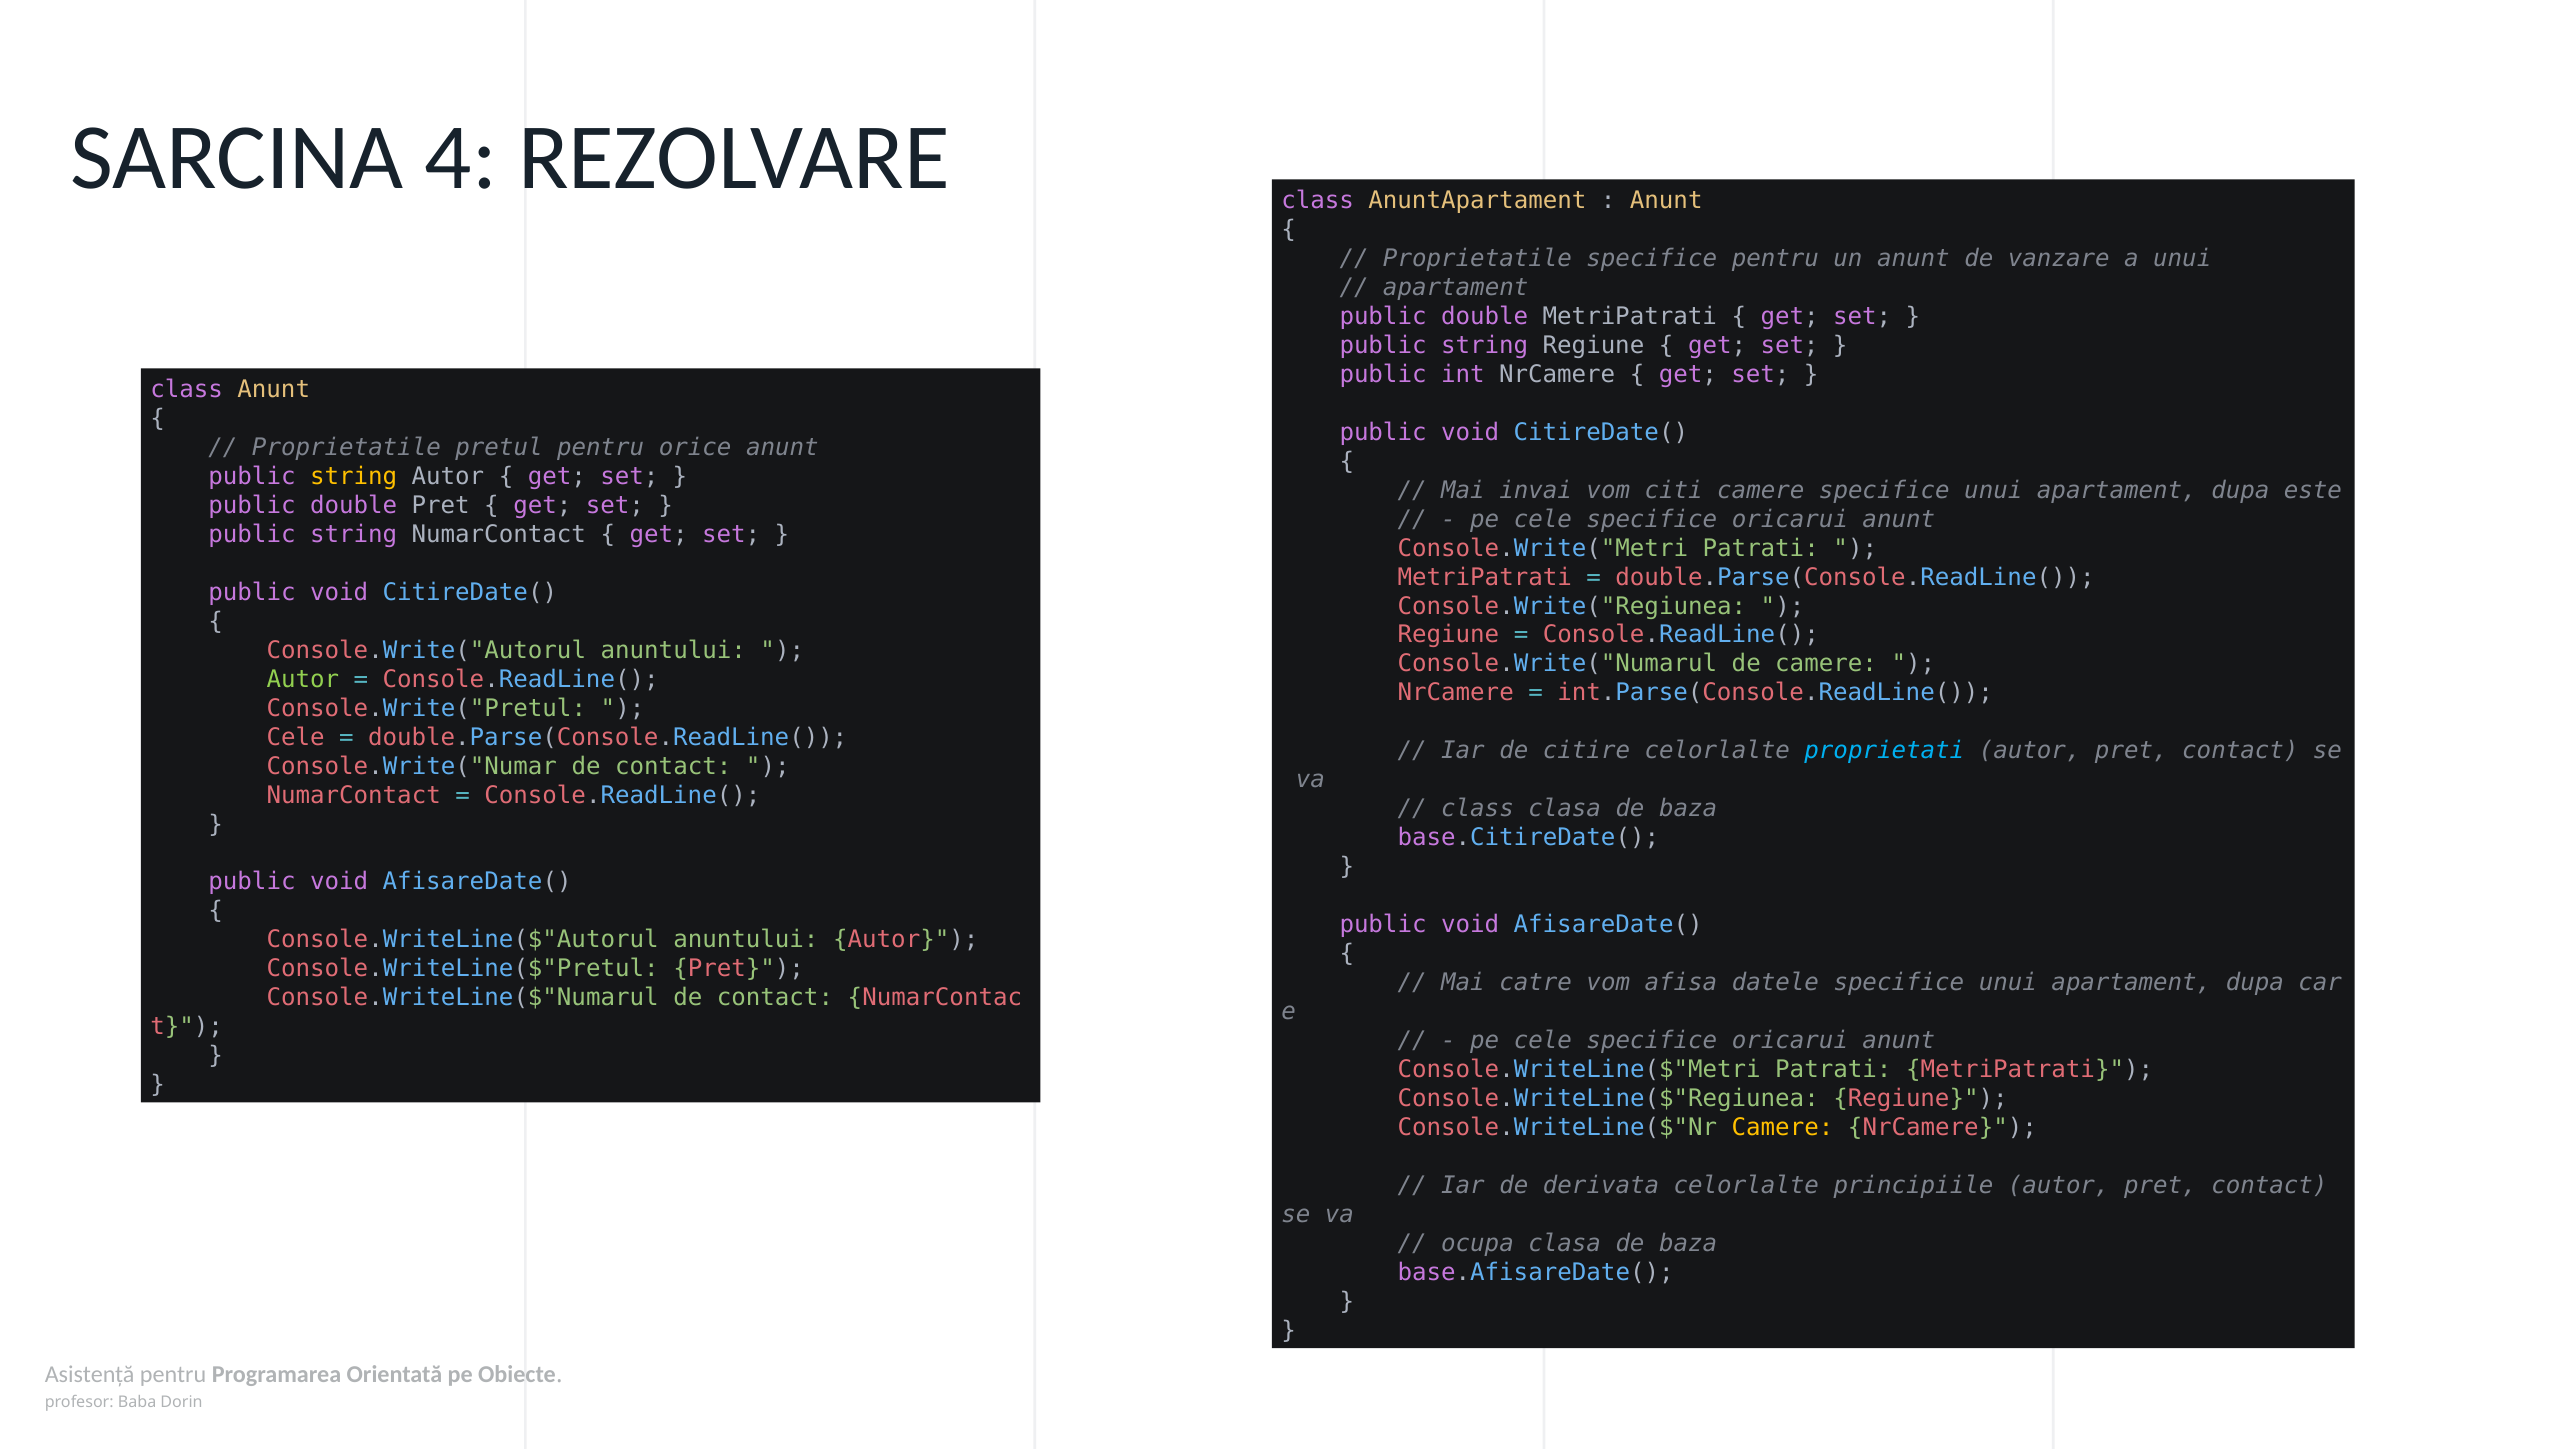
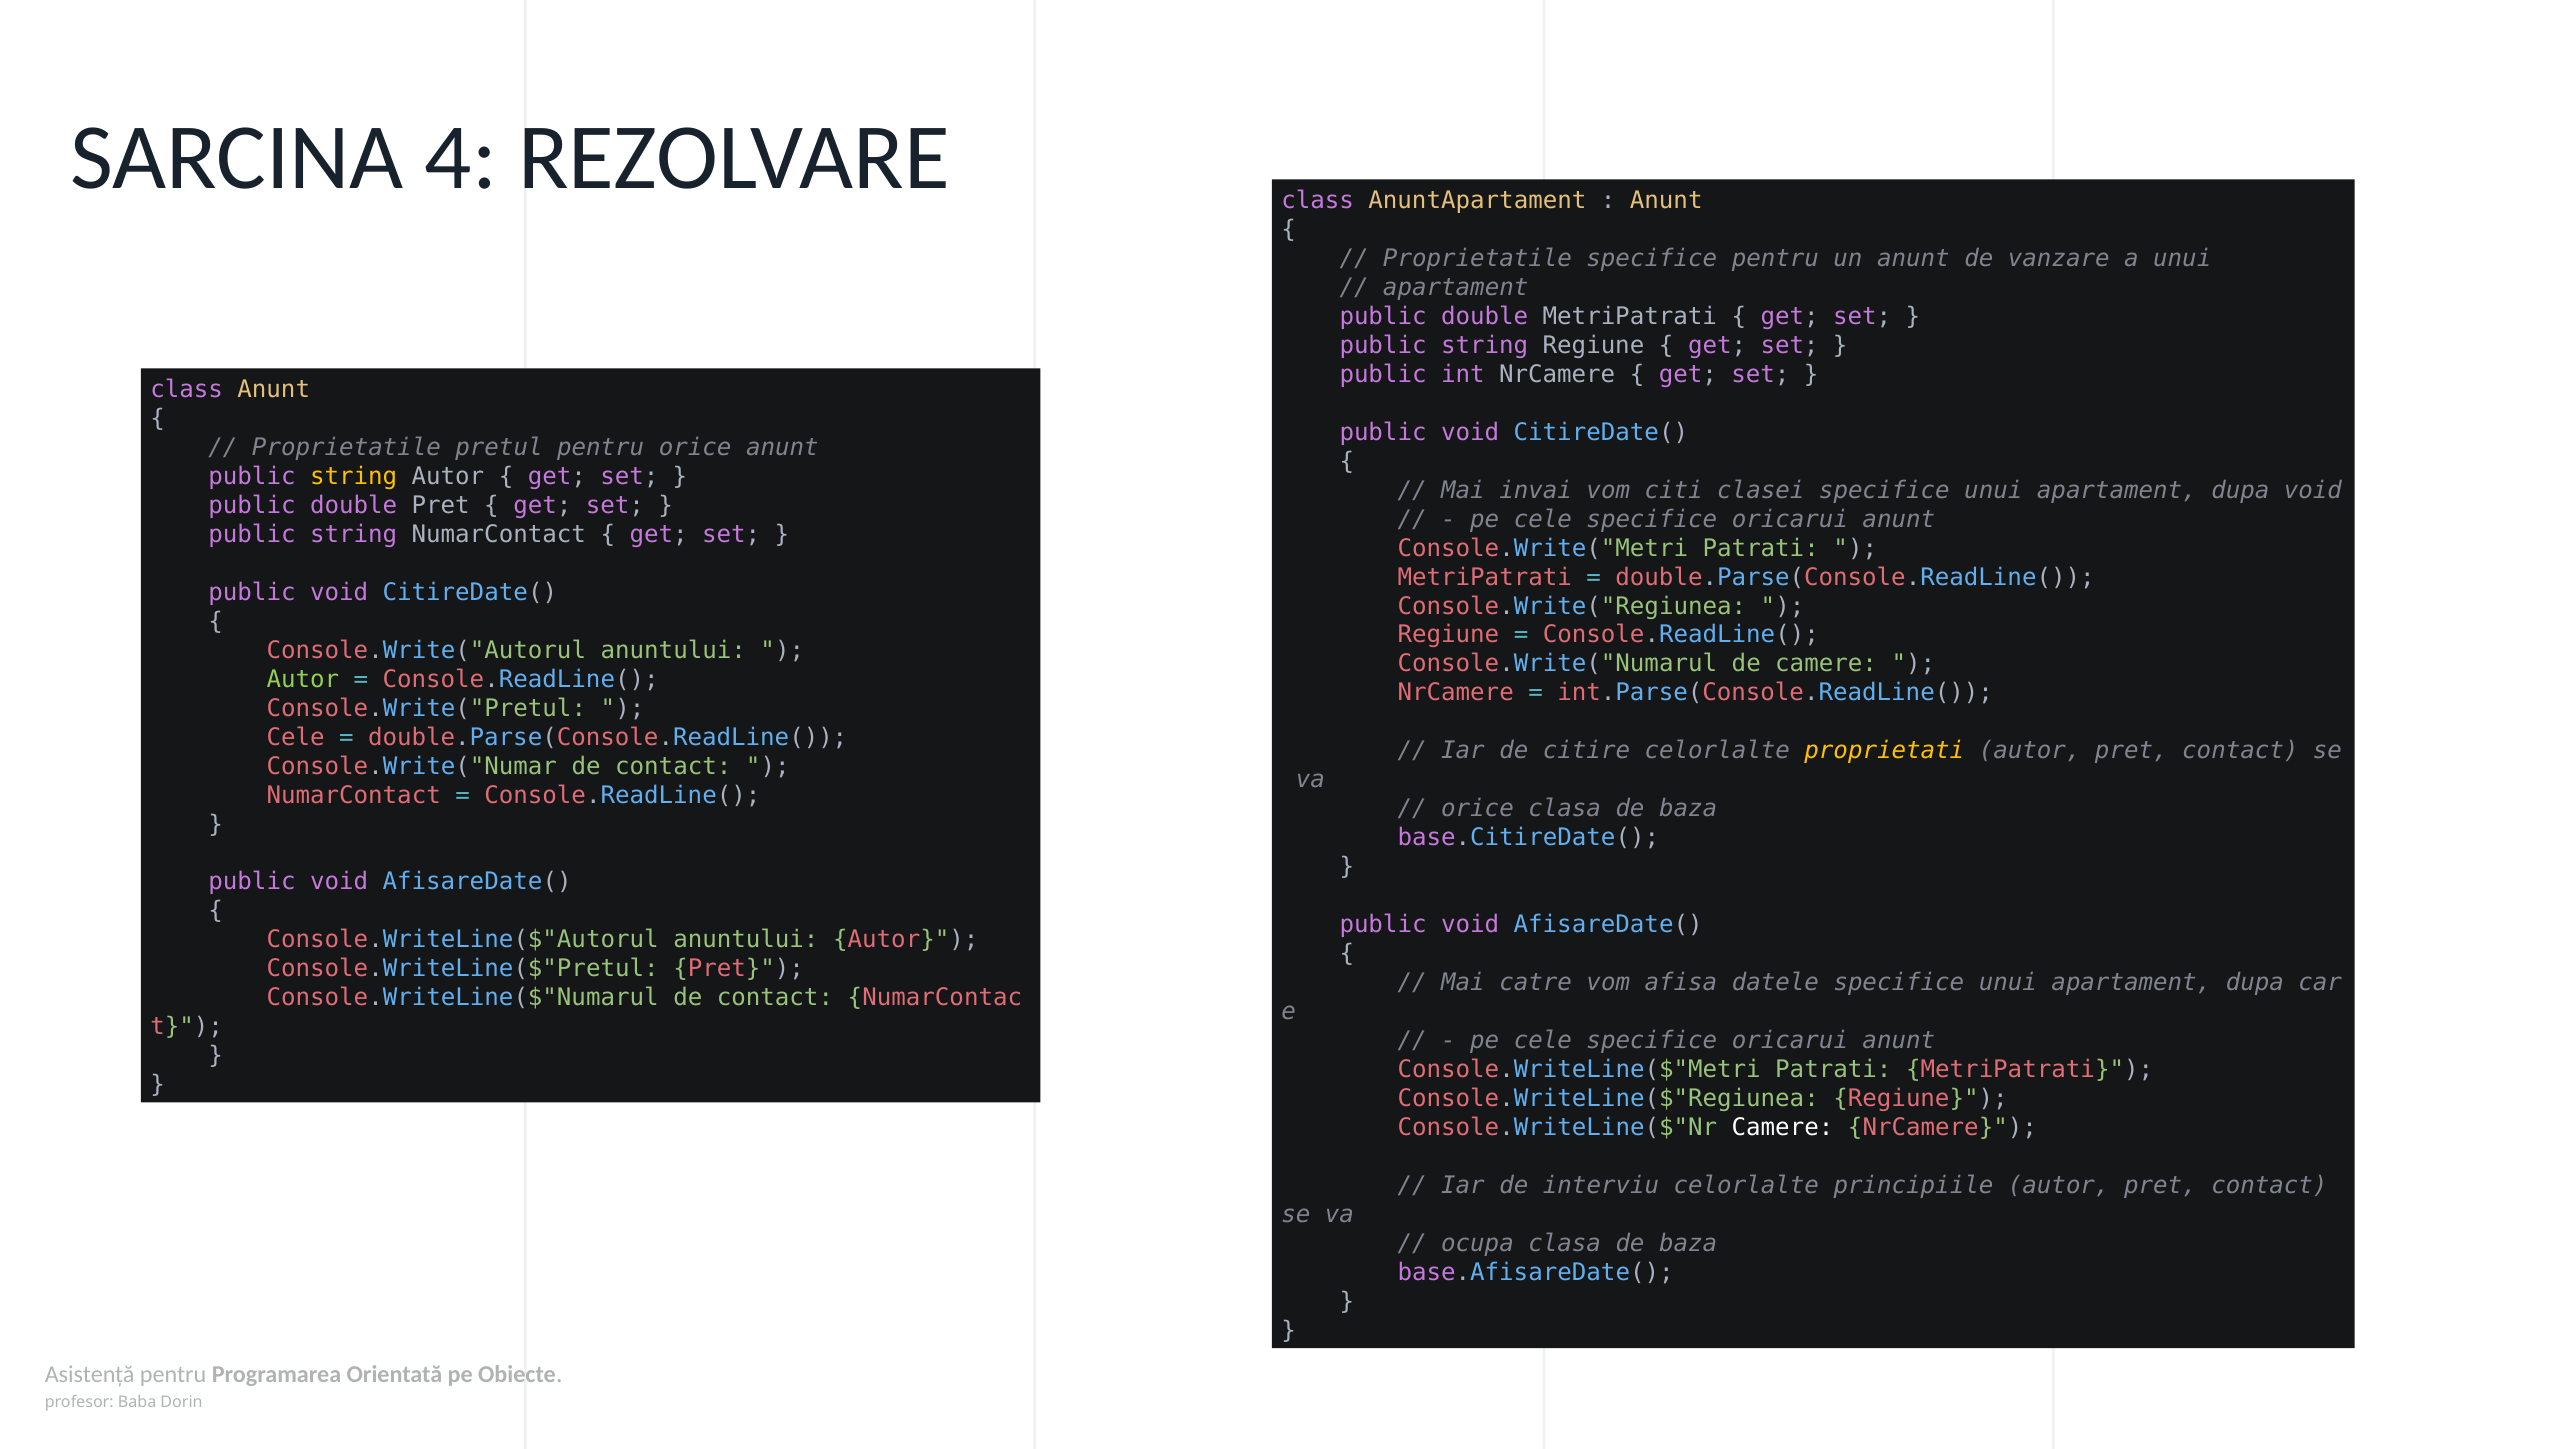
citi camere: camere -> clasei
dupa este: este -> void
proprietati colour: light blue -> yellow
class at (1477, 809): class -> orice
Camere at (1783, 1128) colour: yellow -> white
derivata: derivata -> interviu
